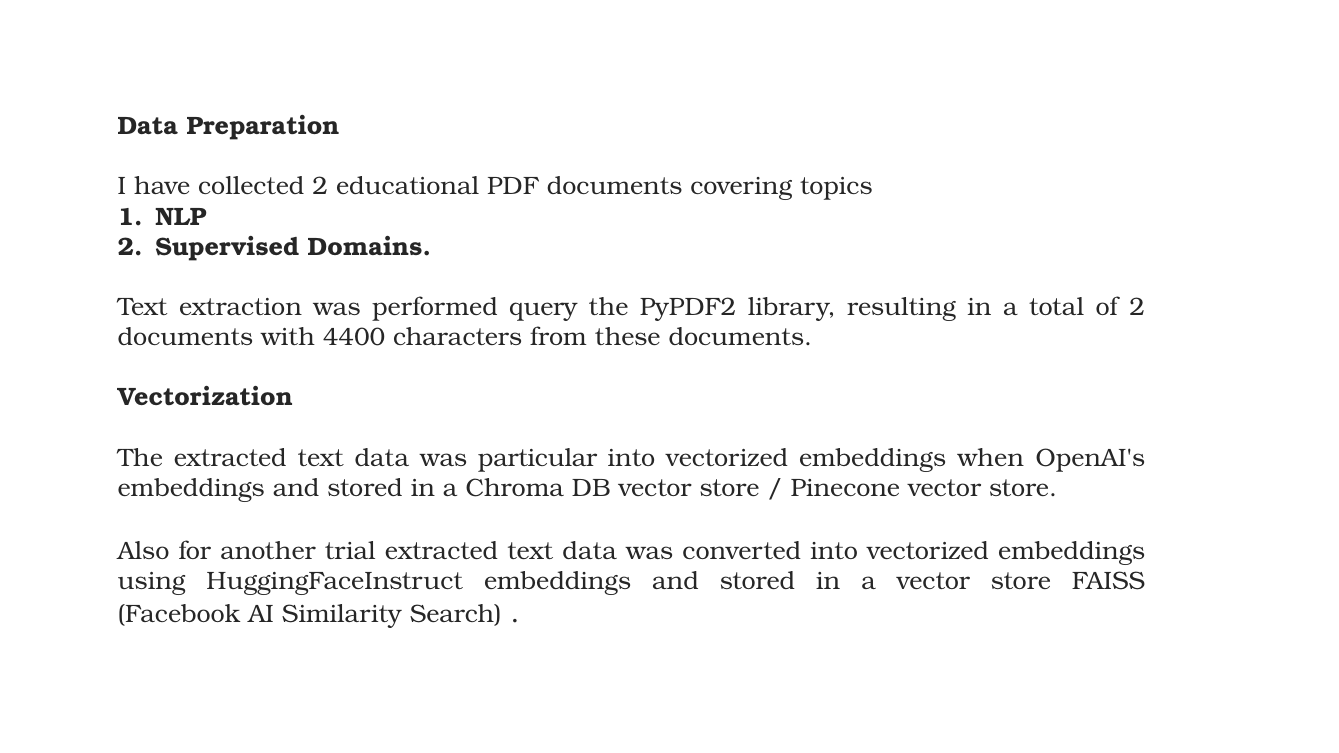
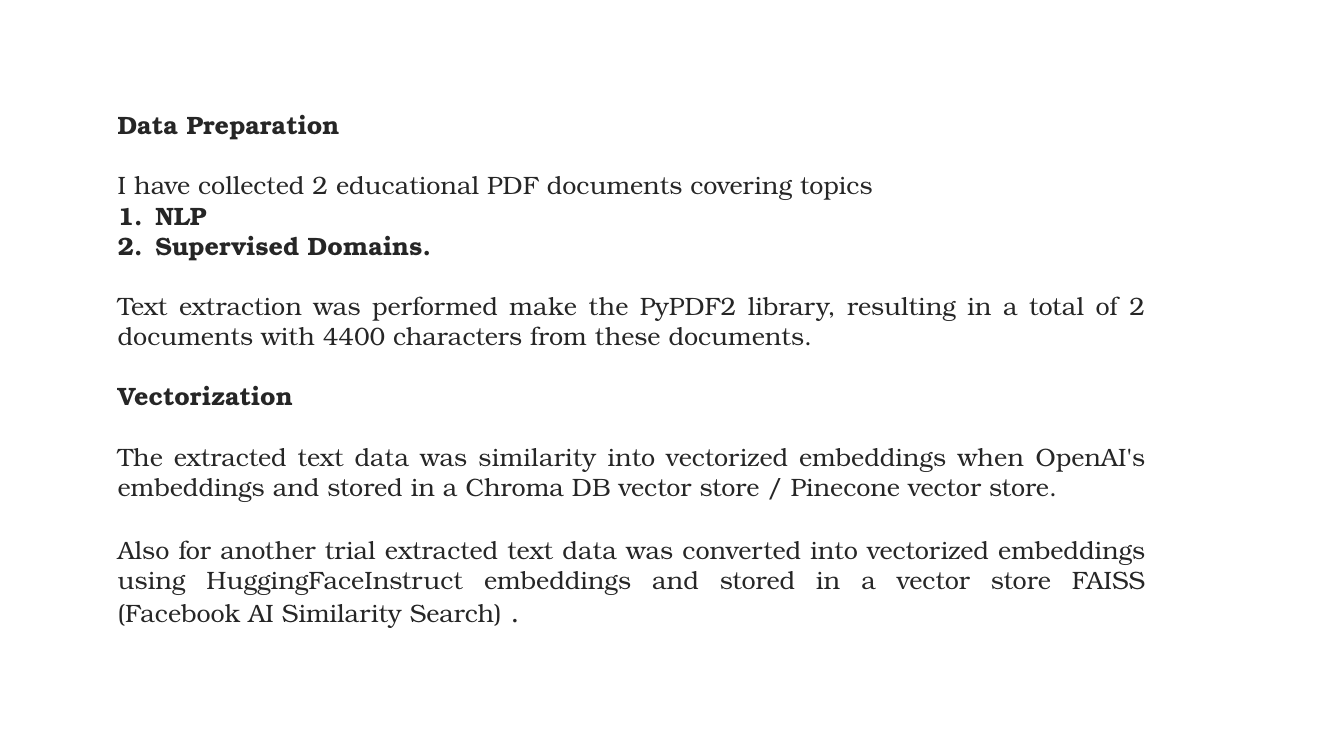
query: query -> make
was particular: particular -> similarity
